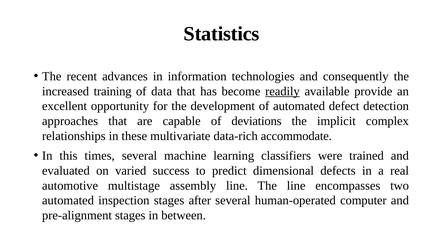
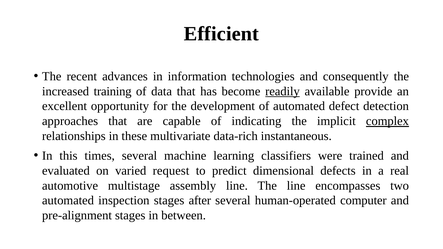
Statistics: Statistics -> Efficient
deviations: deviations -> indicating
complex underline: none -> present
accommodate: accommodate -> instantaneous
success: success -> request
